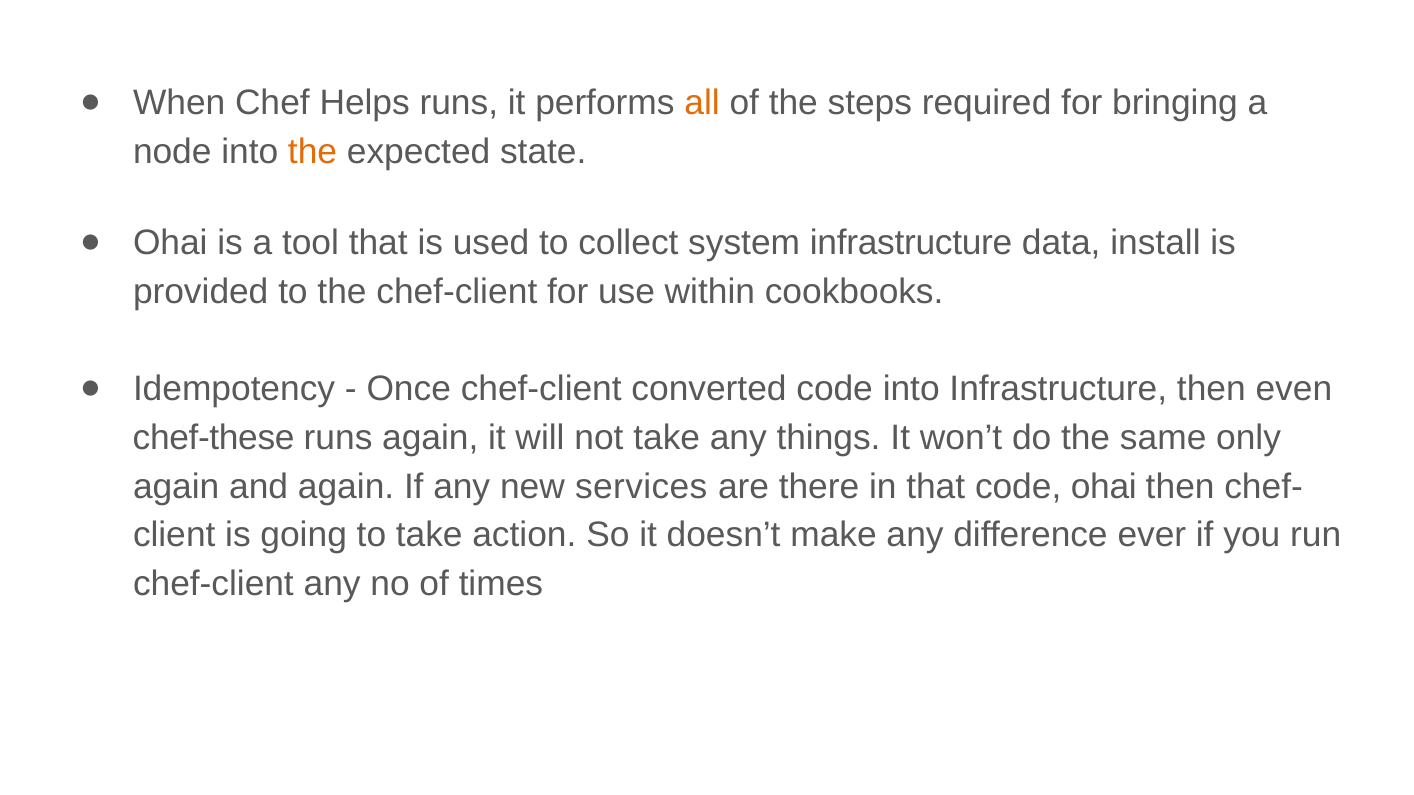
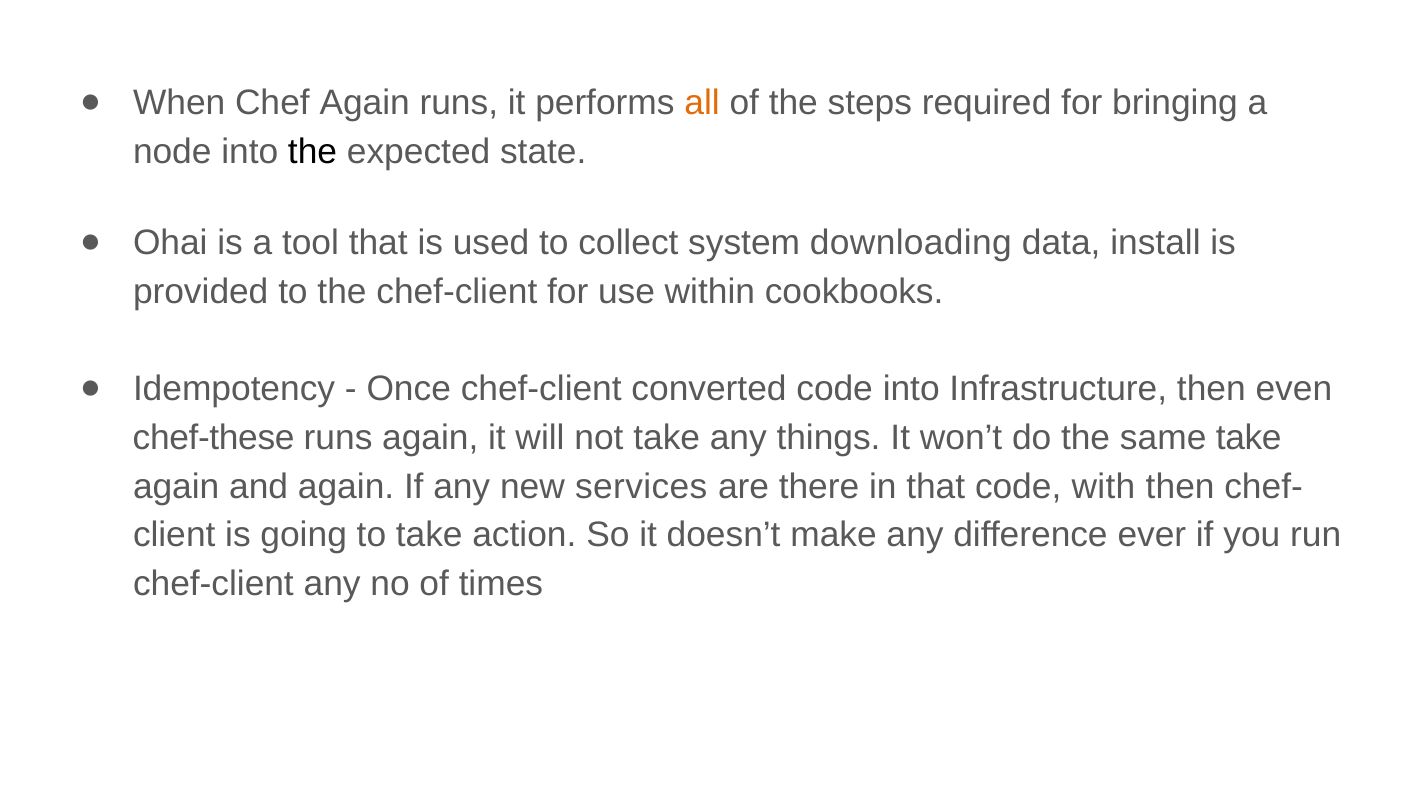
Chef Helps: Helps -> Again
the at (313, 152) colour: orange -> black
system infrastructure: infrastructure -> downloading
same only: only -> take
code ohai: ohai -> with
